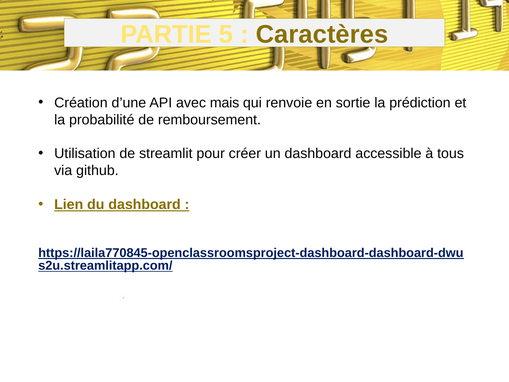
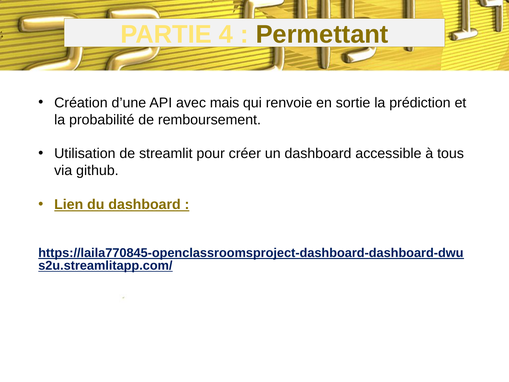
5: 5 -> 4
Caractères: Caractères -> Permettant
